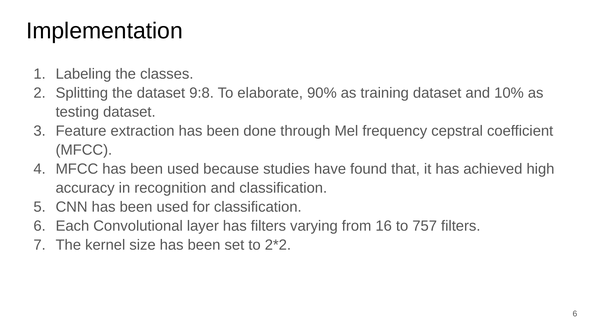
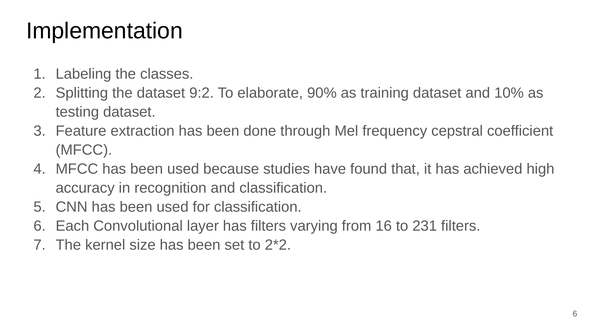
9:8: 9:8 -> 9:2
757: 757 -> 231
